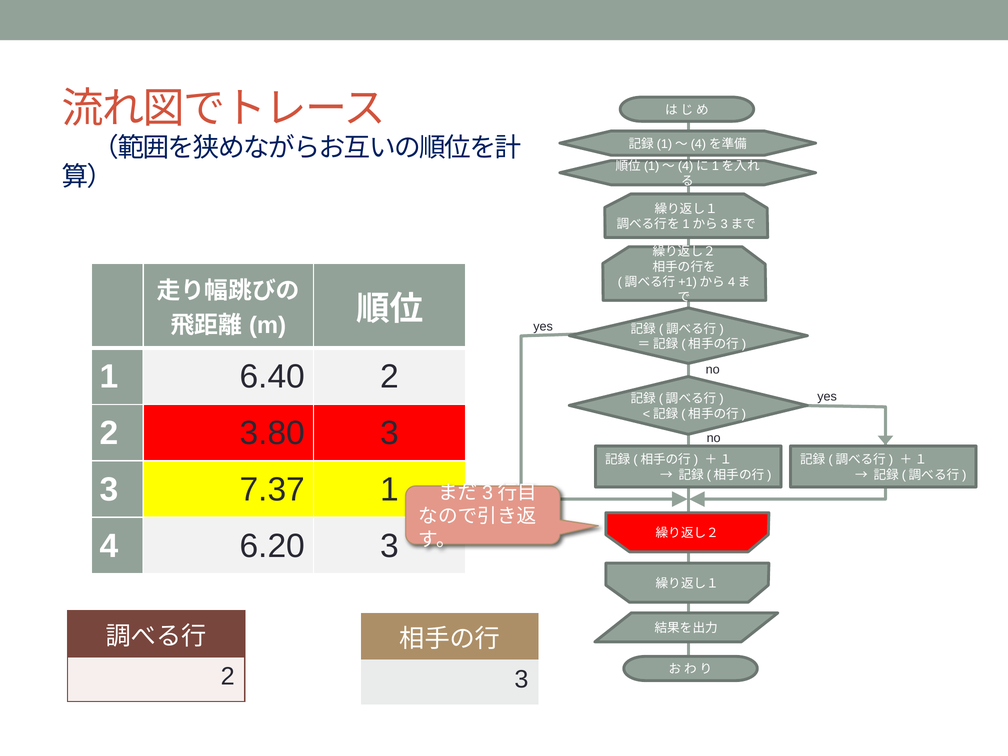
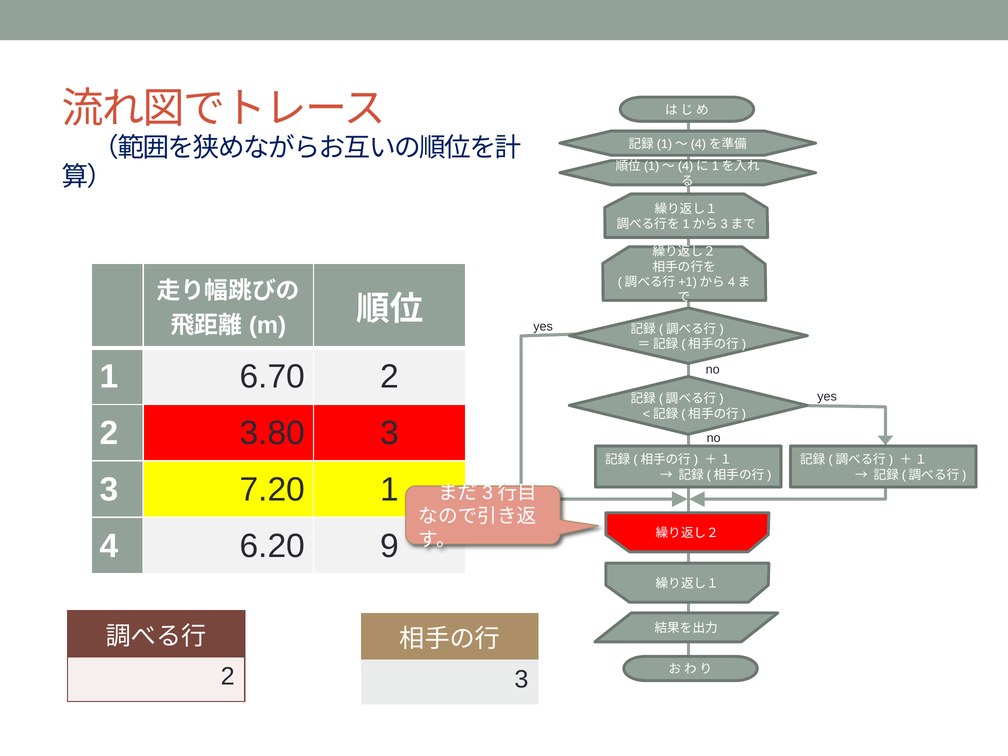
6.40: 6.40 -> 6.70
7.37: 7.37 -> 7.20
6.20 3: 3 -> 9
